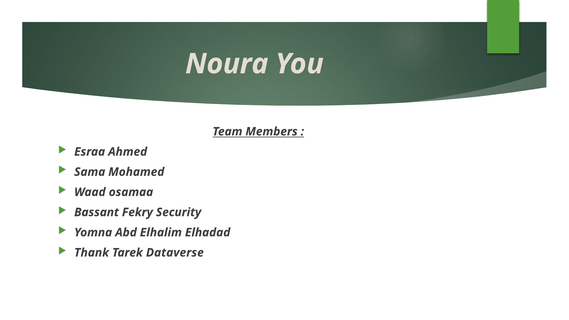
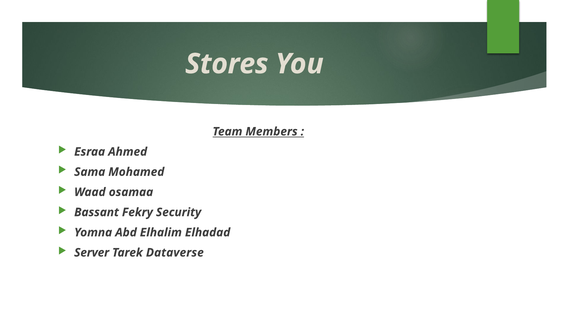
Noura: Noura -> Stores
Thank: Thank -> Server
